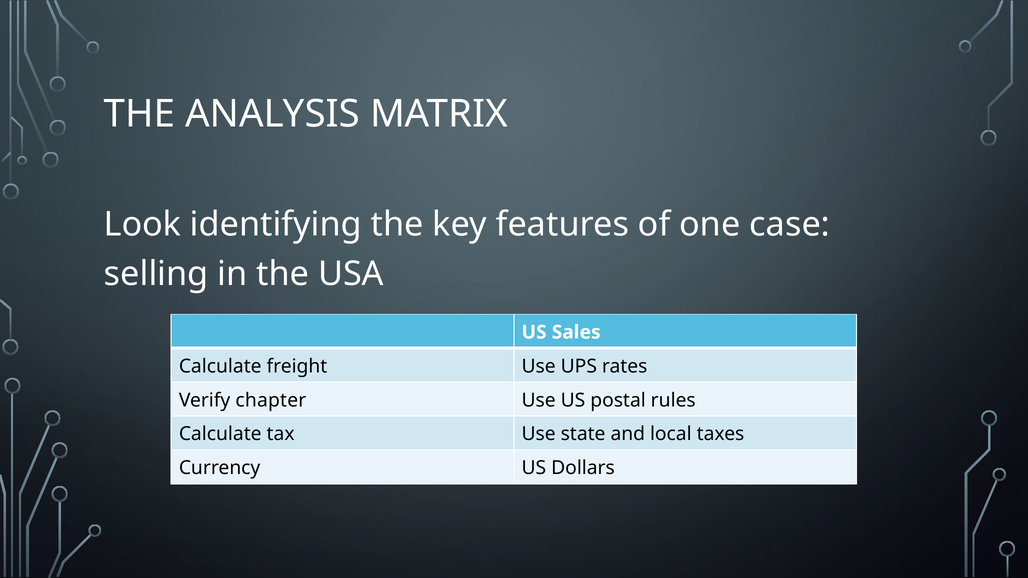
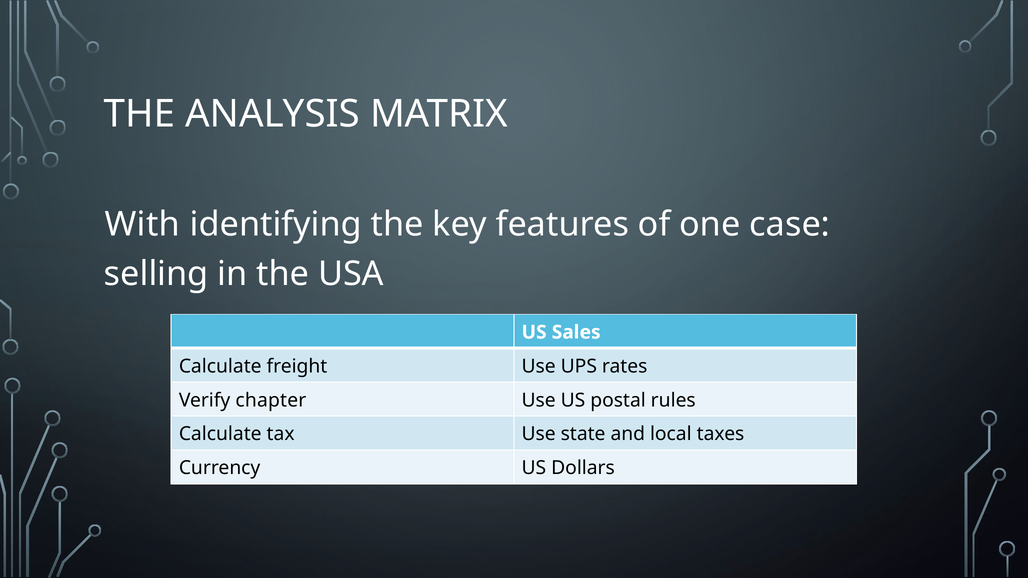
Look: Look -> With
